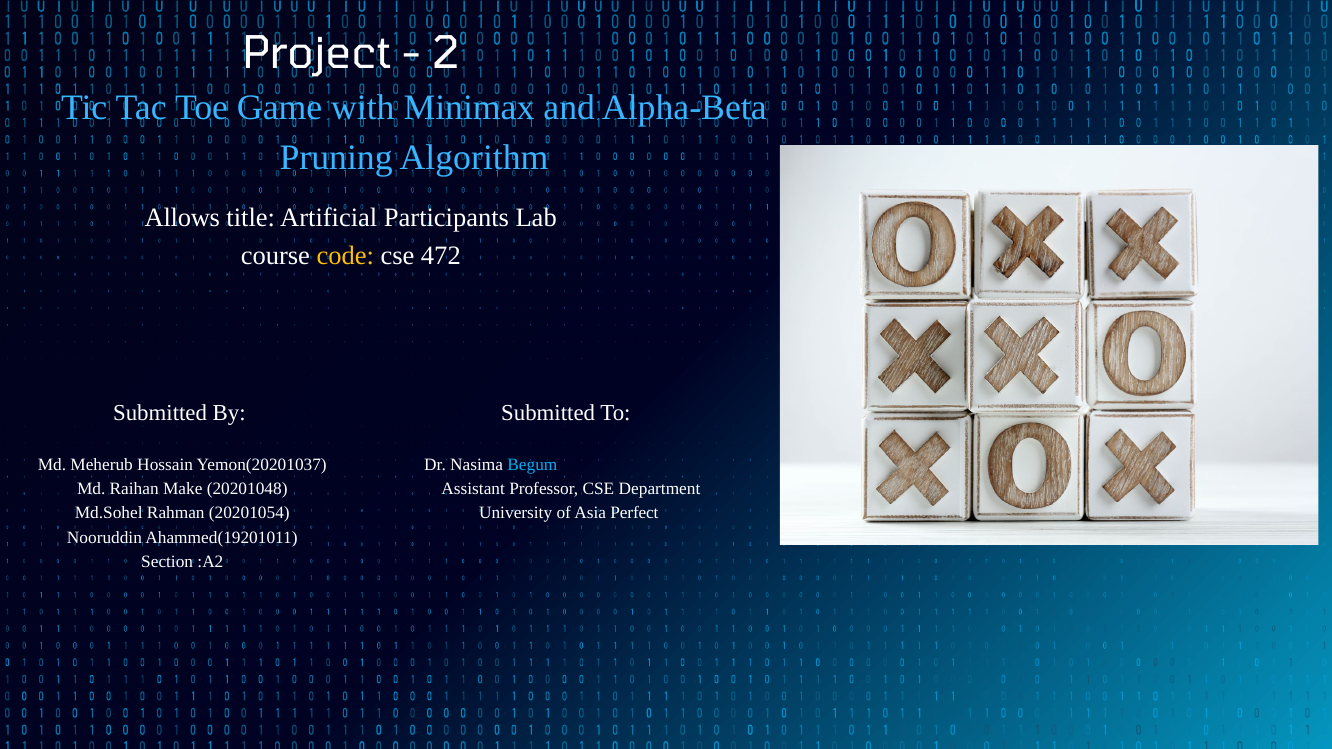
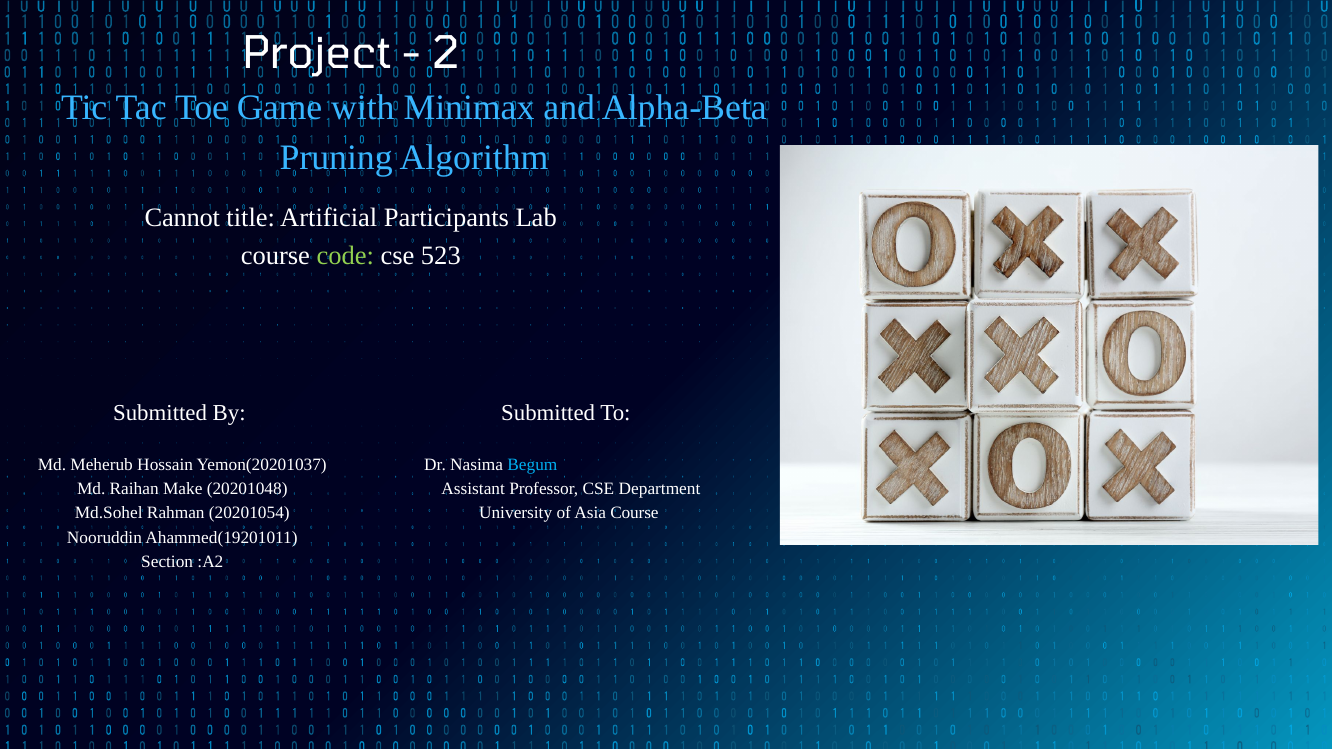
Allows: Allows -> Cannot
code colour: yellow -> light green
472: 472 -> 523
Asia Perfect: Perfect -> Course
